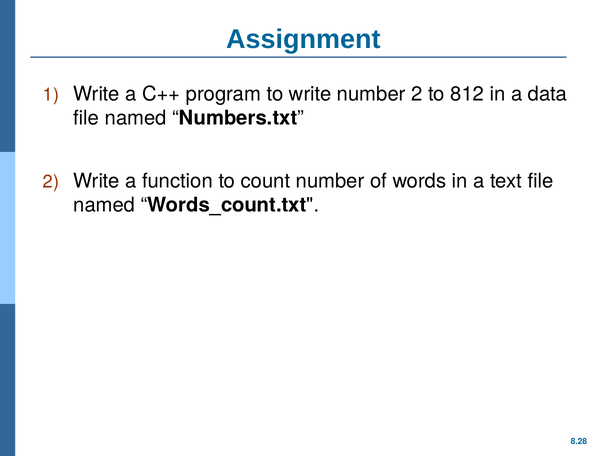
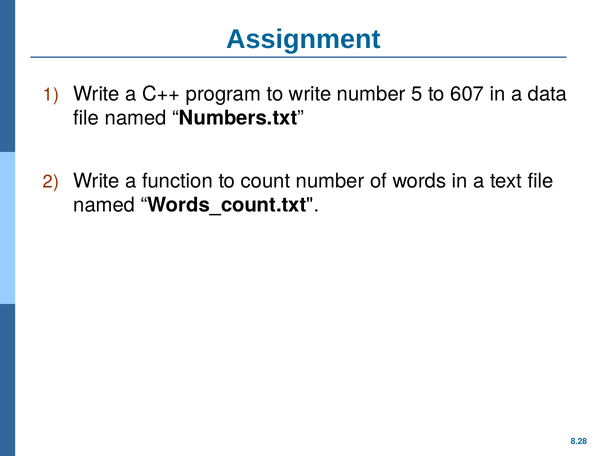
number 2: 2 -> 5
812: 812 -> 607
